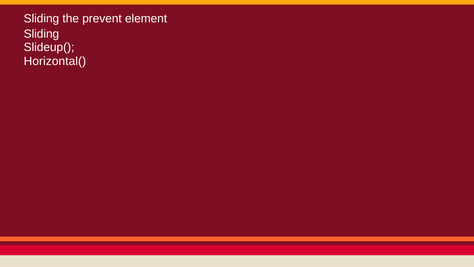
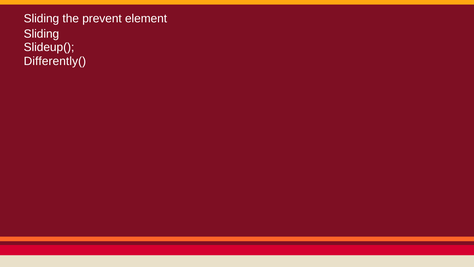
Horizontal(: Horizontal( -> Differently(
